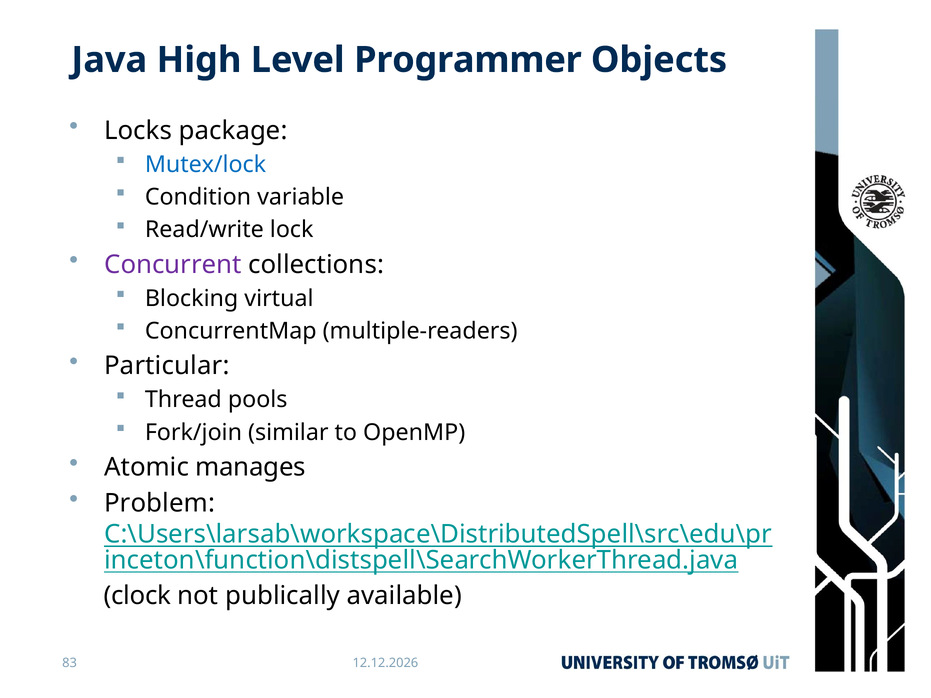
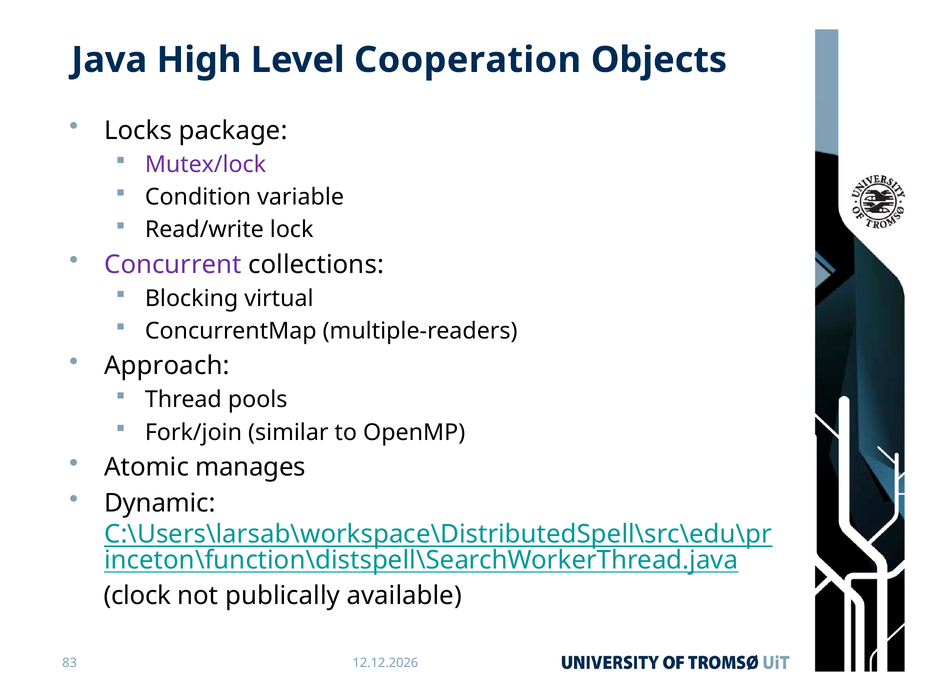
Programmer: Programmer -> Cooperation
Mutex/lock colour: blue -> purple
Particular: Particular -> Approach
Problem: Problem -> Dynamic
